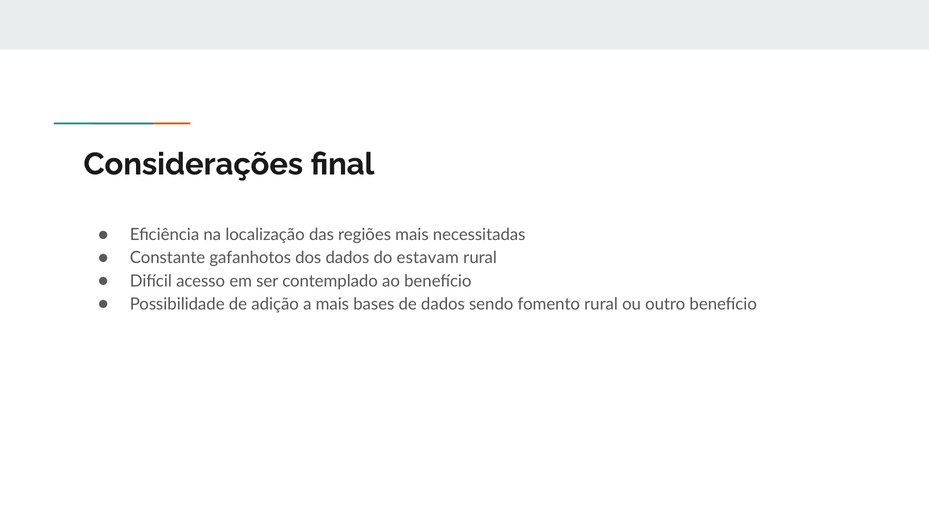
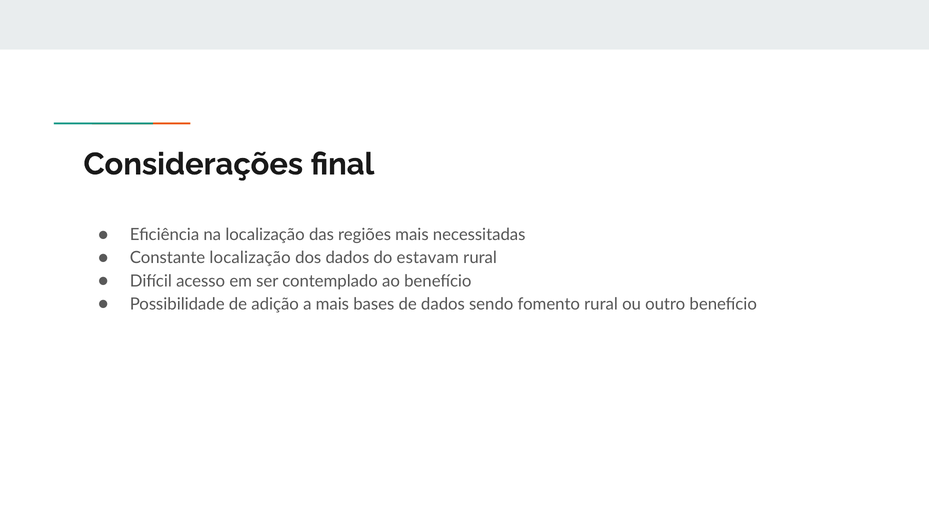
Constante gafanhotos: gafanhotos -> localização
